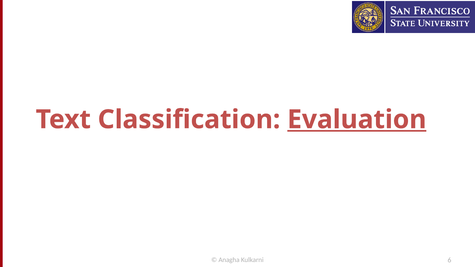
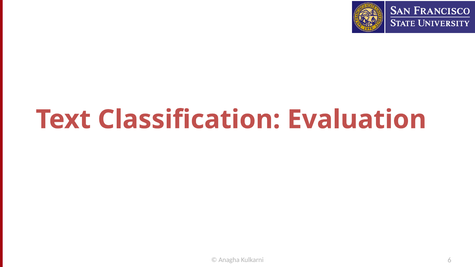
Evaluation underline: present -> none
